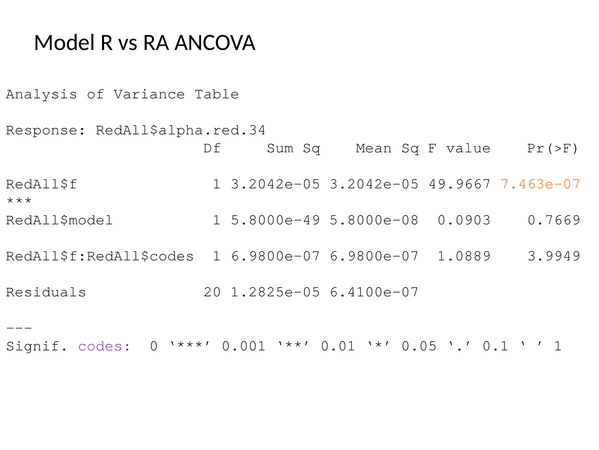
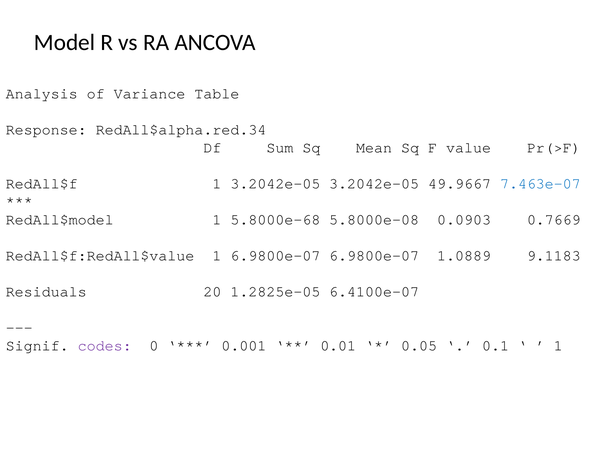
7.463e-07 colour: orange -> blue
5.8000e-49: 5.8000e-49 -> 5.8000e-68
RedAll$f:RedAll$codes: RedAll$f:RedAll$codes -> RedAll$f:RedAll$value
3.9949: 3.9949 -> 9.1183
